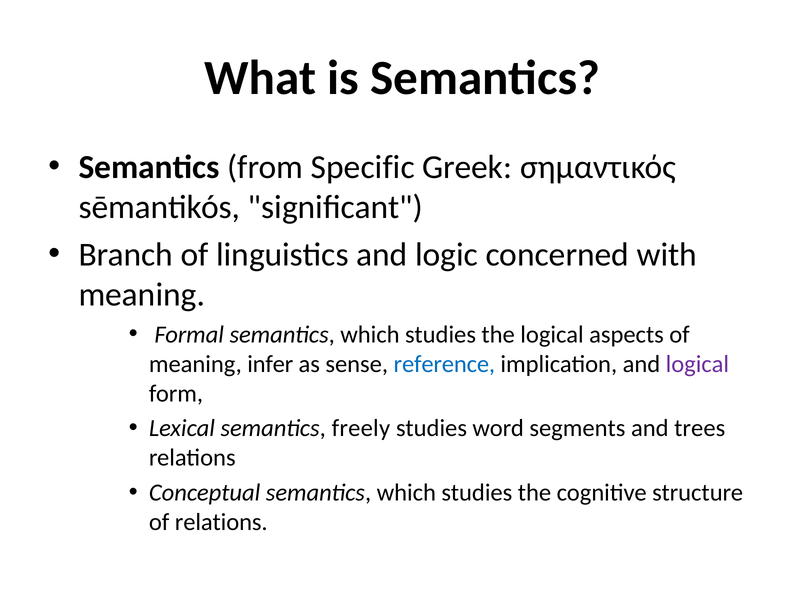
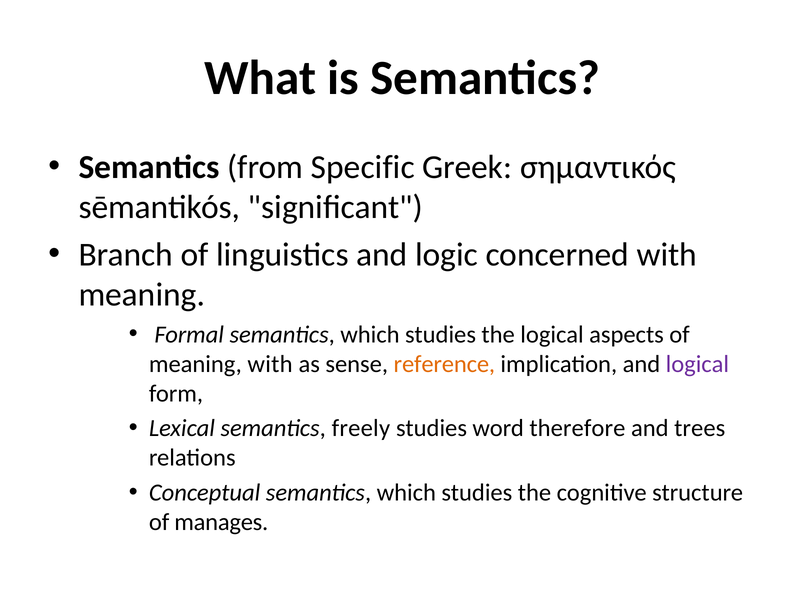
meaning infer: infer -> with
reference colour: blue -> orange
segments: segments -> therefore
of relations: relations -> manages
